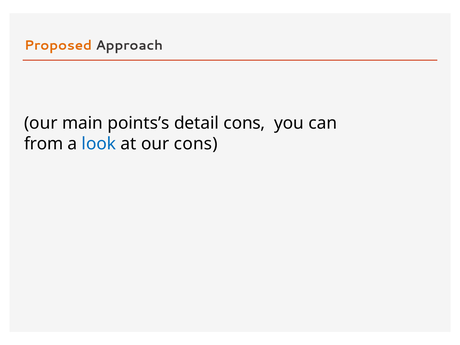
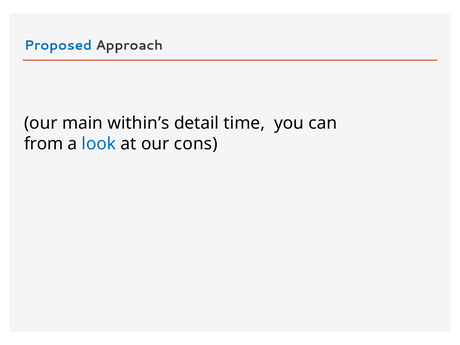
Proposed colour: orange -> blue
points’s: points’s -> within’s
detail cons: cons -> time
